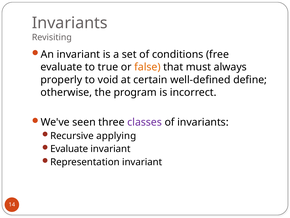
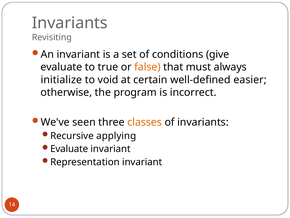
free: free -> give
properly: properly -> initialize
define: define -> easier
classes colour: purple -> orange
